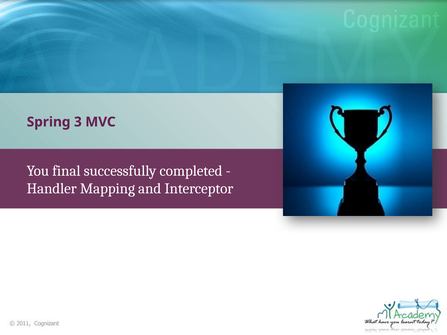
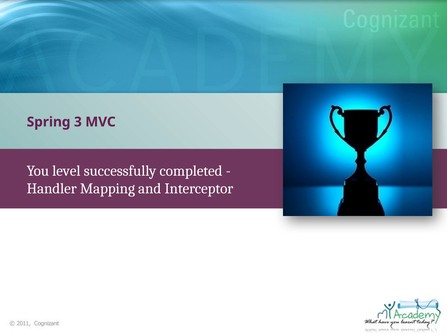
final: final -> level
